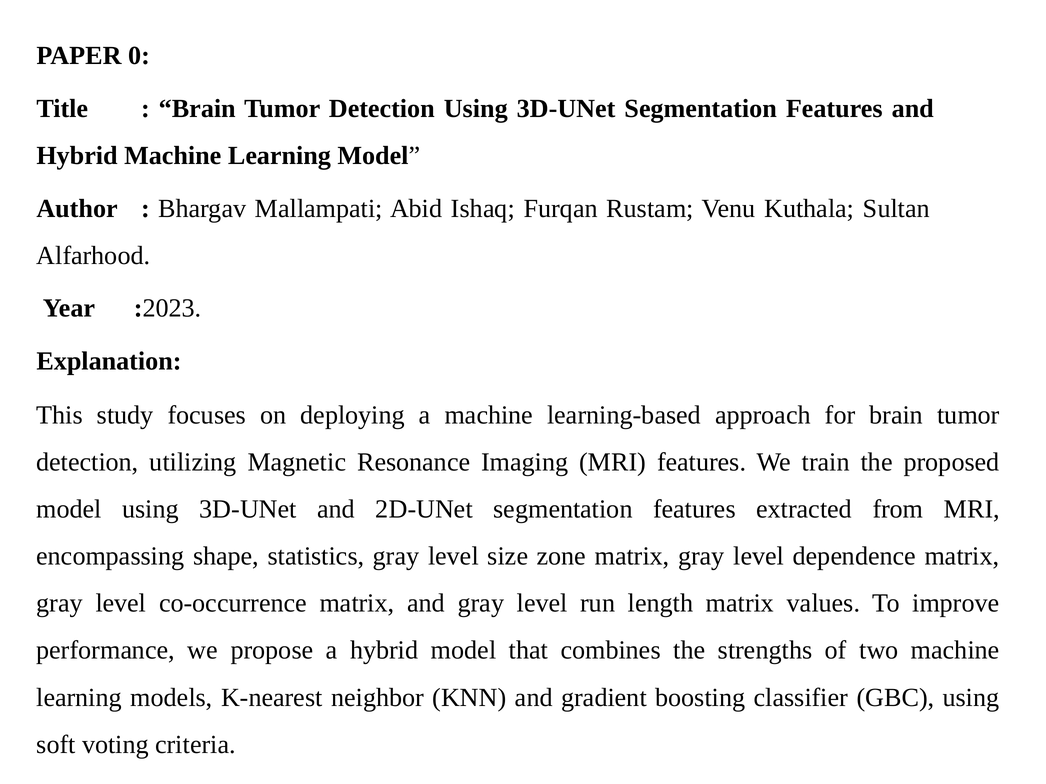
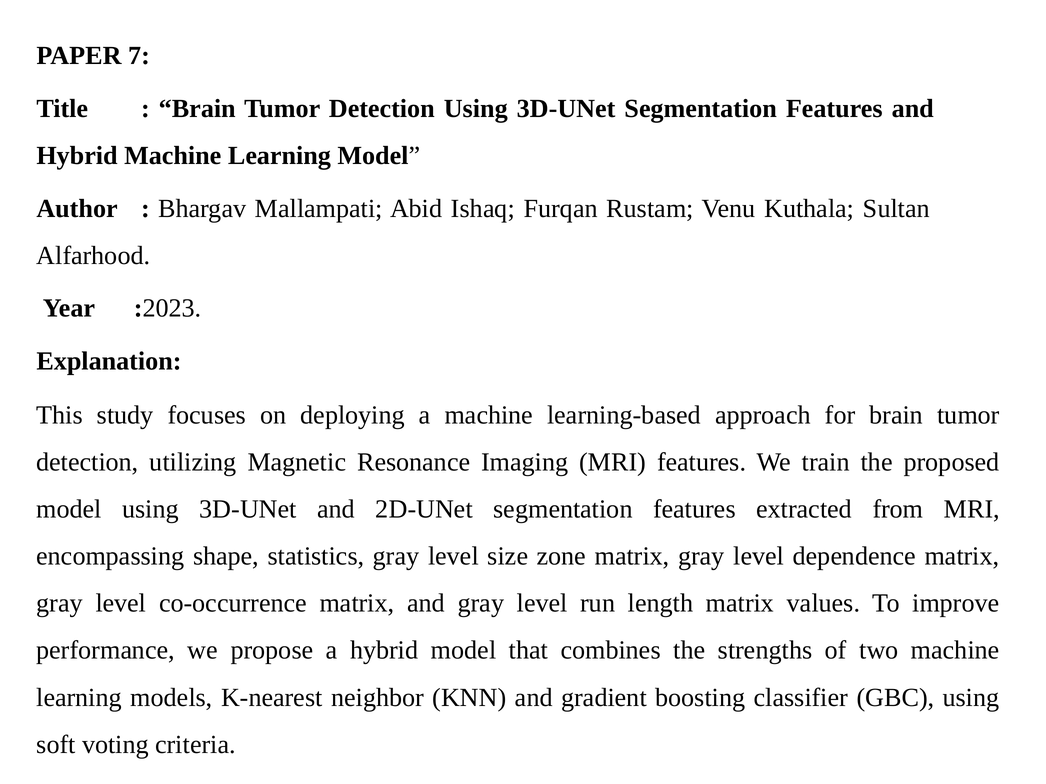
0: 0 -> 7
